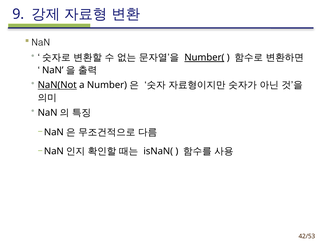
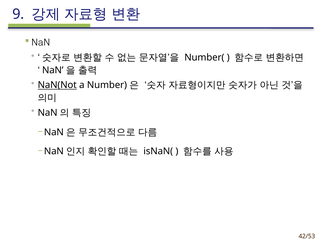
Number( underline: present -> none
